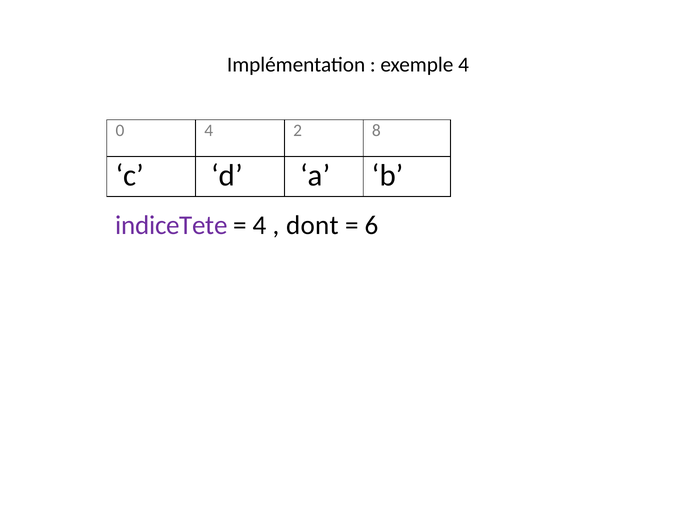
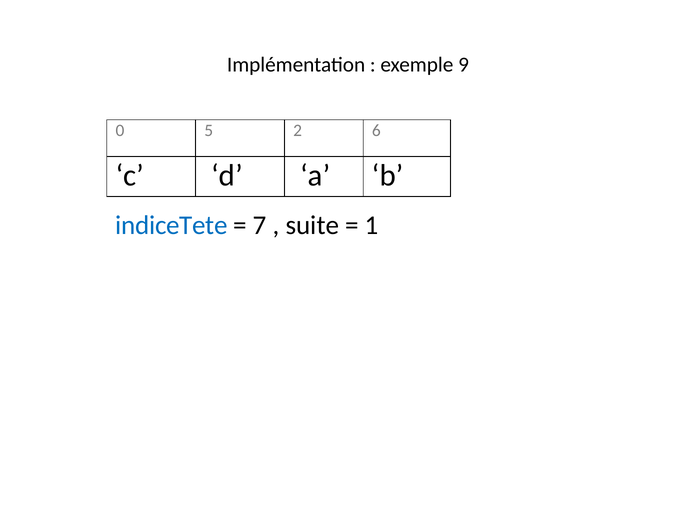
exemple 4: 4 -> 9
0 4: 4 -> 5
8: 8 -> 6
indiceTete colour: purple -> blue
4 at (260, 225): 4 -> 7
dont: dont -> suite
6: 6 -> 1
